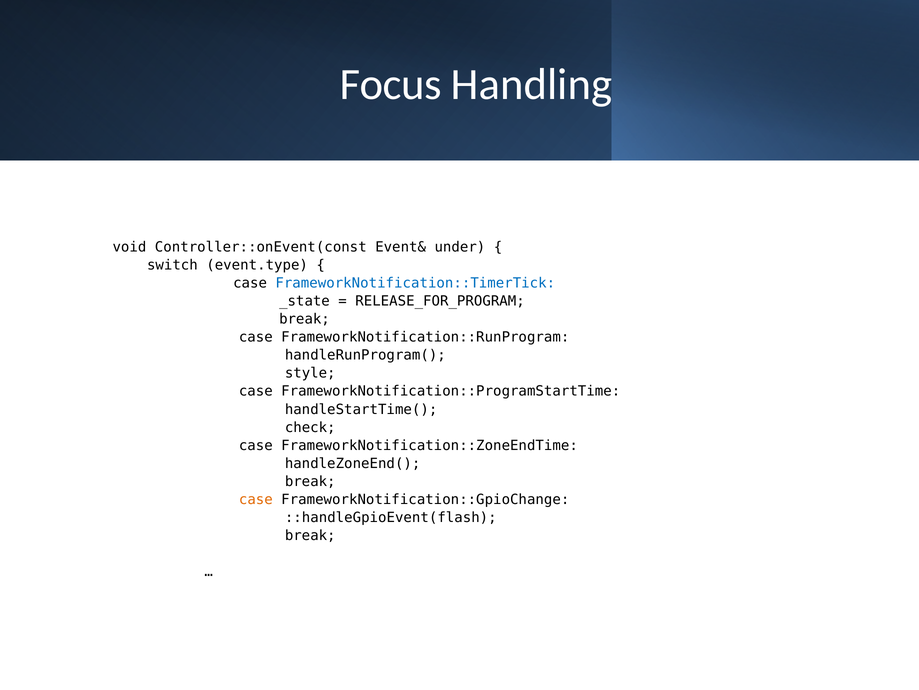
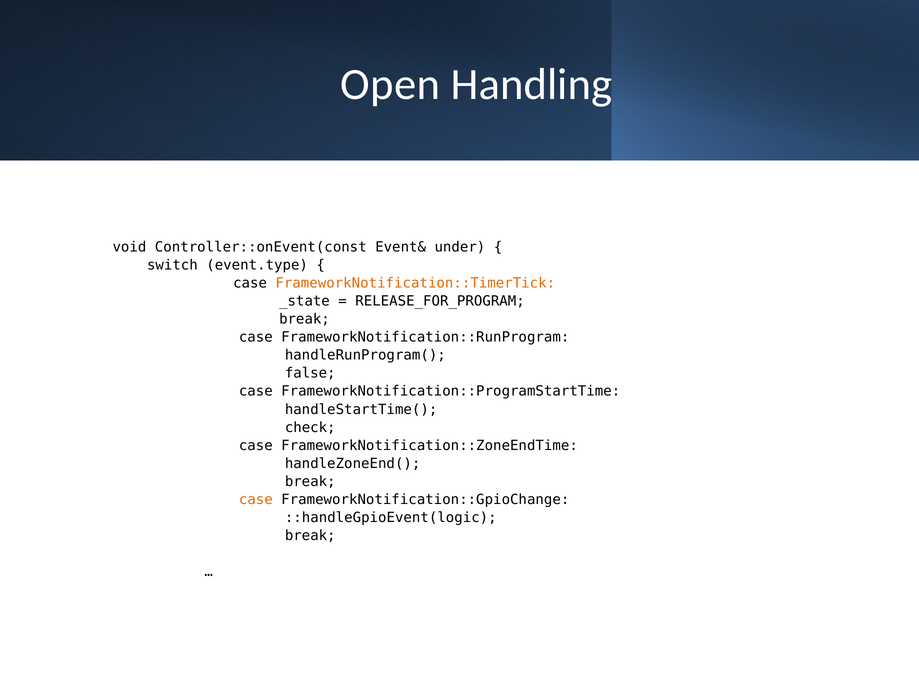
Focus: Focus -> Open
FrameworkNotification::TimerTick colour: blue -> orange
style: style -> false
::handleGpioEvent(flash: ::handleGpioEvent(flash -> ::handleGpioEvent(logic
